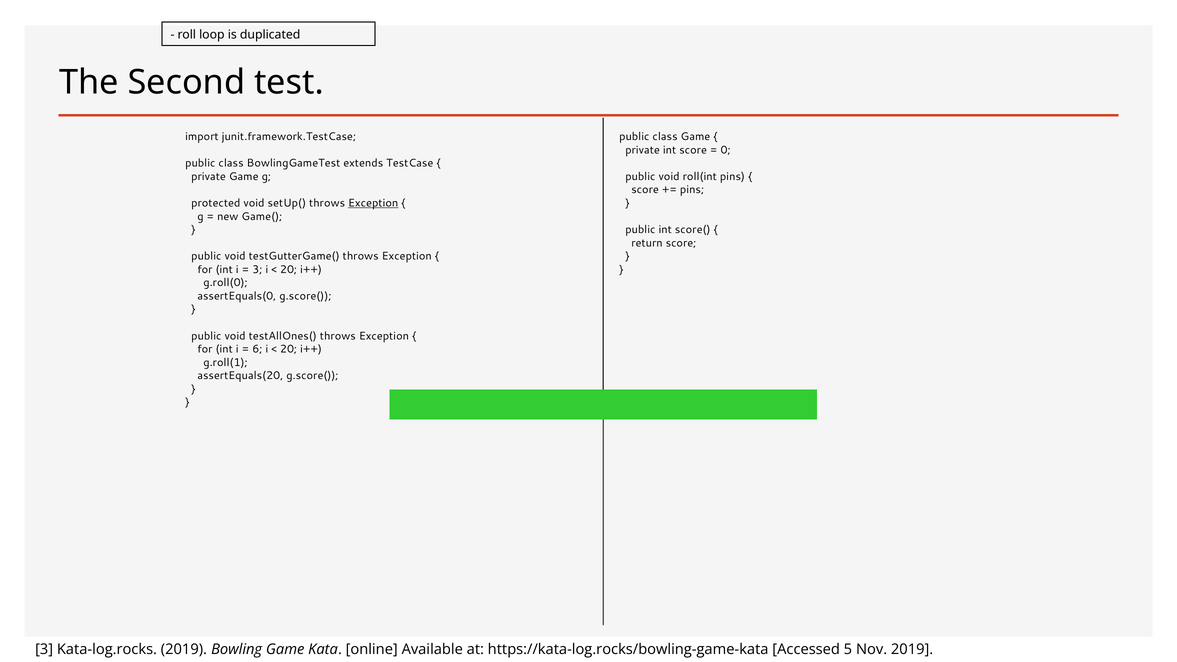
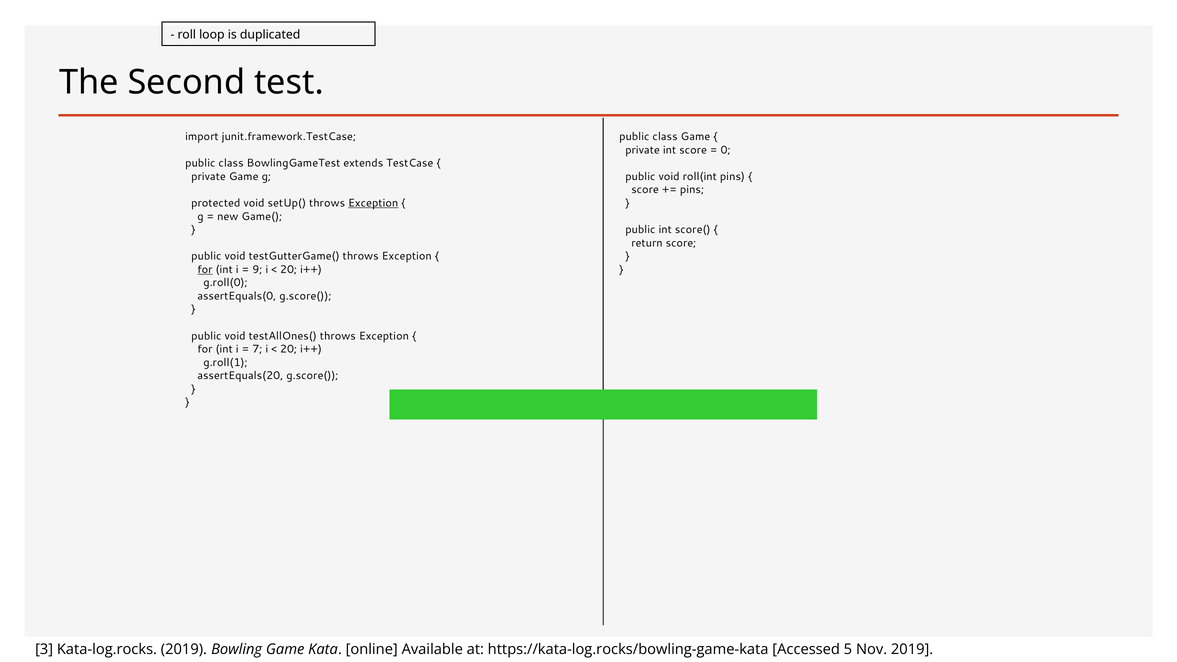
for at (205, 270) underline: none -> present
3 at (257, 270): 3 -> 9
6: 6 -> 7
